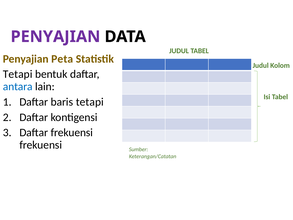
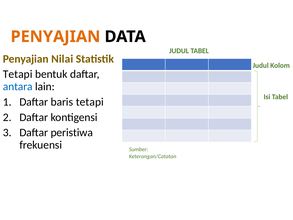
PENYAJIAN at (55, 37) colour: purple -> orange
Peta: Peta -> Nilai
Daftar frekuensi: frekuensi -> peristiwa
